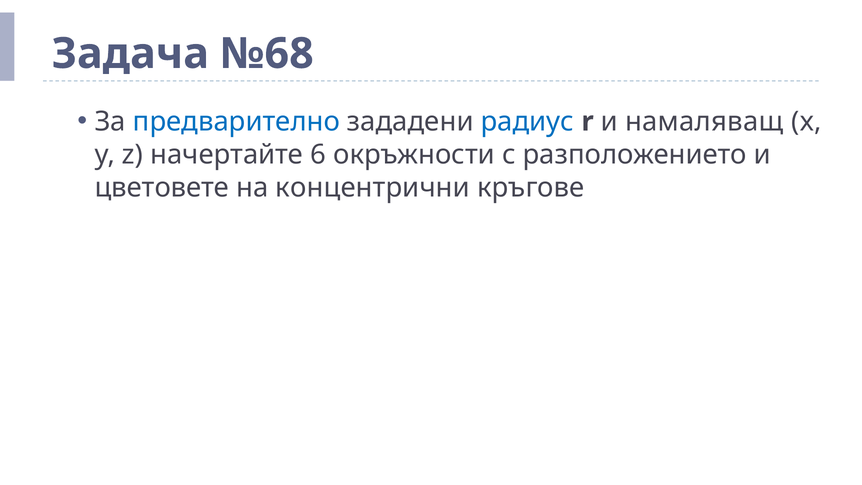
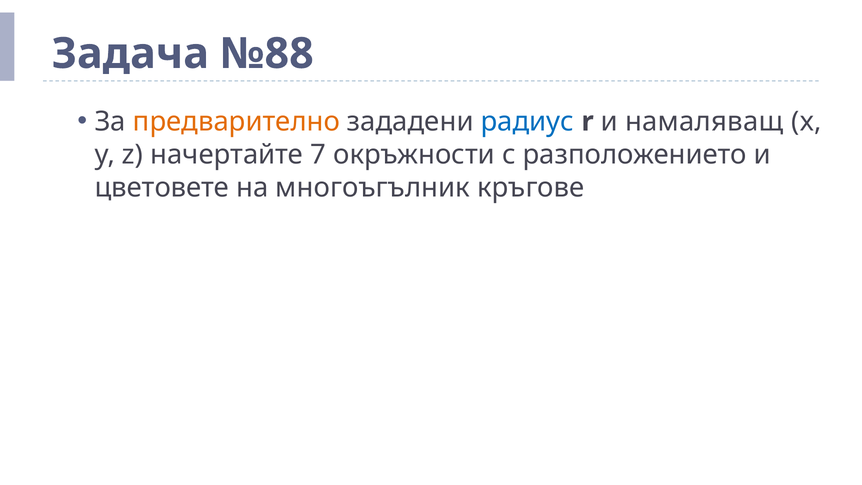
№68: №68 -> №88
предварително colour: blue -> orange
6: 6 -> 7
концентрични: концентрични -> многоъгълник
